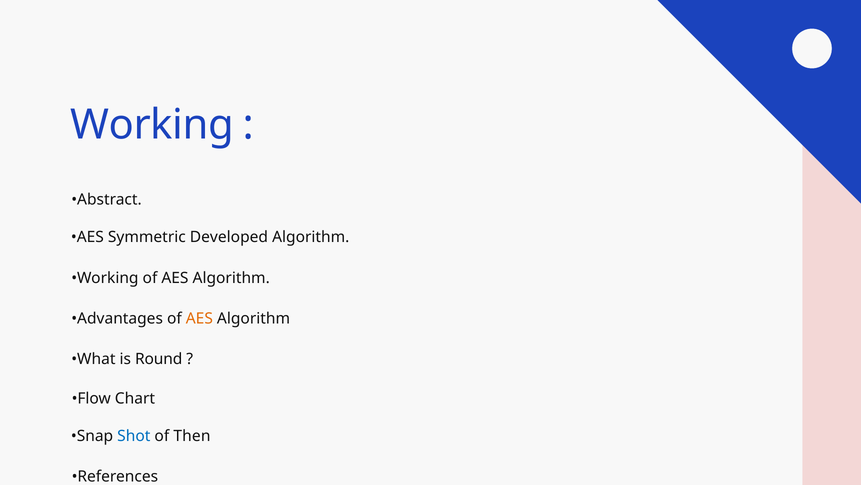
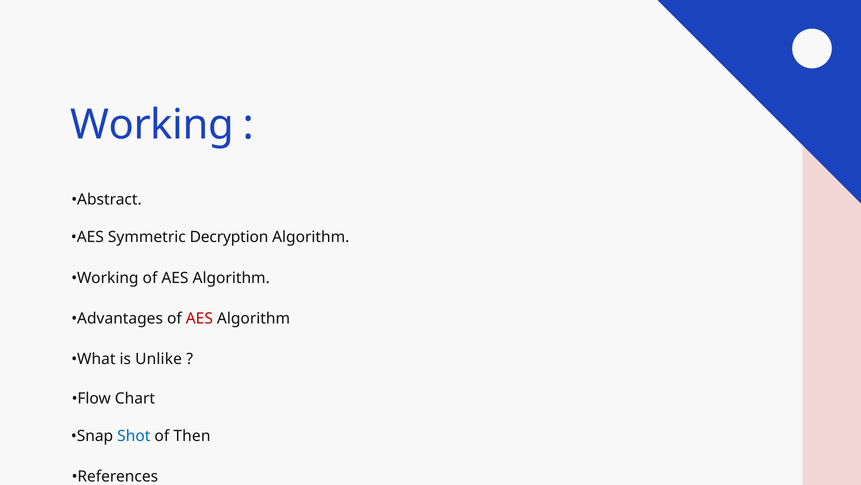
Developed: Developed -> Decryption
AES at (199, 318) colour: orange -> red
Round: Round -> Unlike
